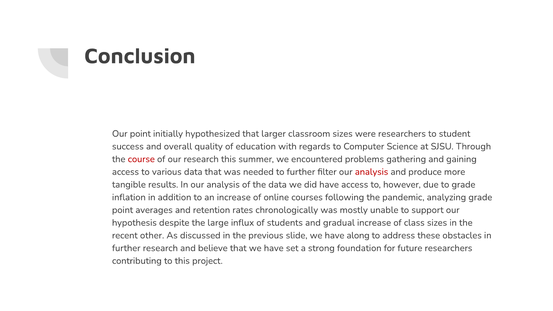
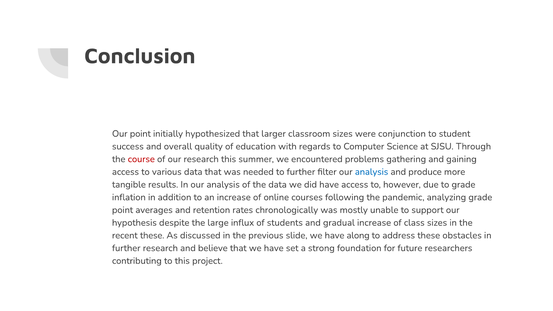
were researchers: researchers -> conjunction
analysis at (372, 172) colour: red -> blue
recent other: other -> these
